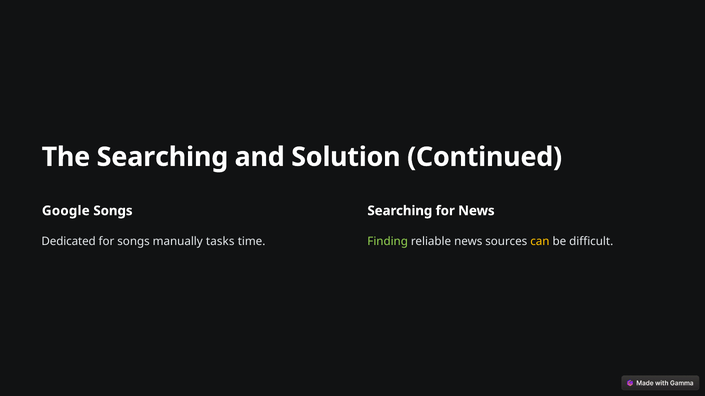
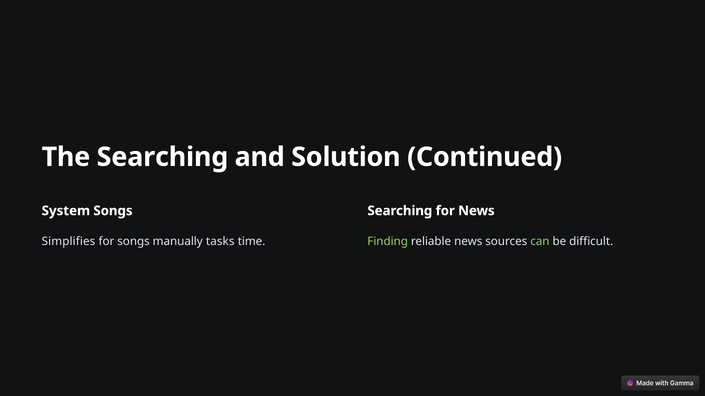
Google: Google -> System
Dedicated: Dedicated -> Simplifies
can colour: yellow -> light green
